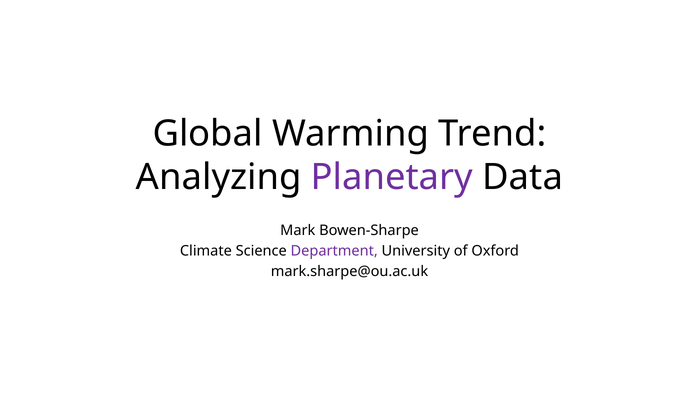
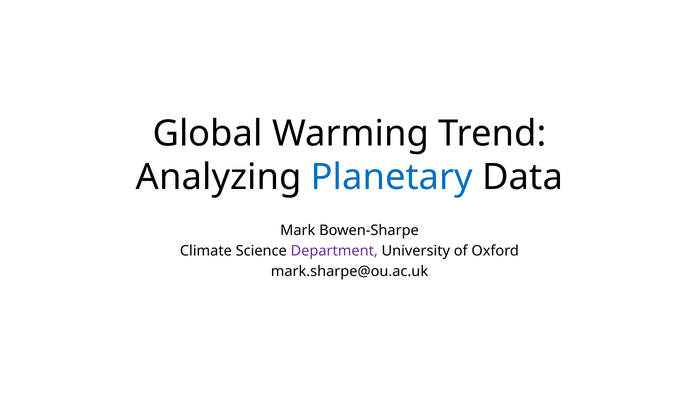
Planetary colour: purple -> blue
